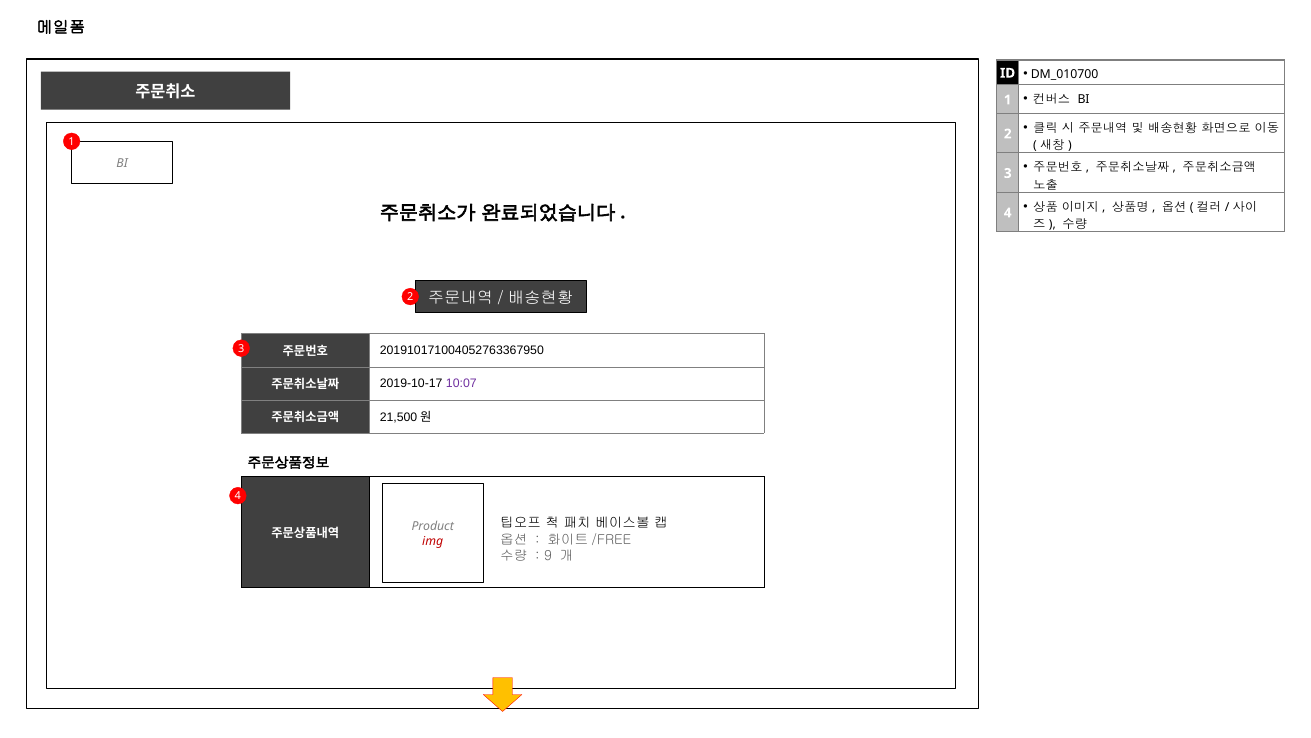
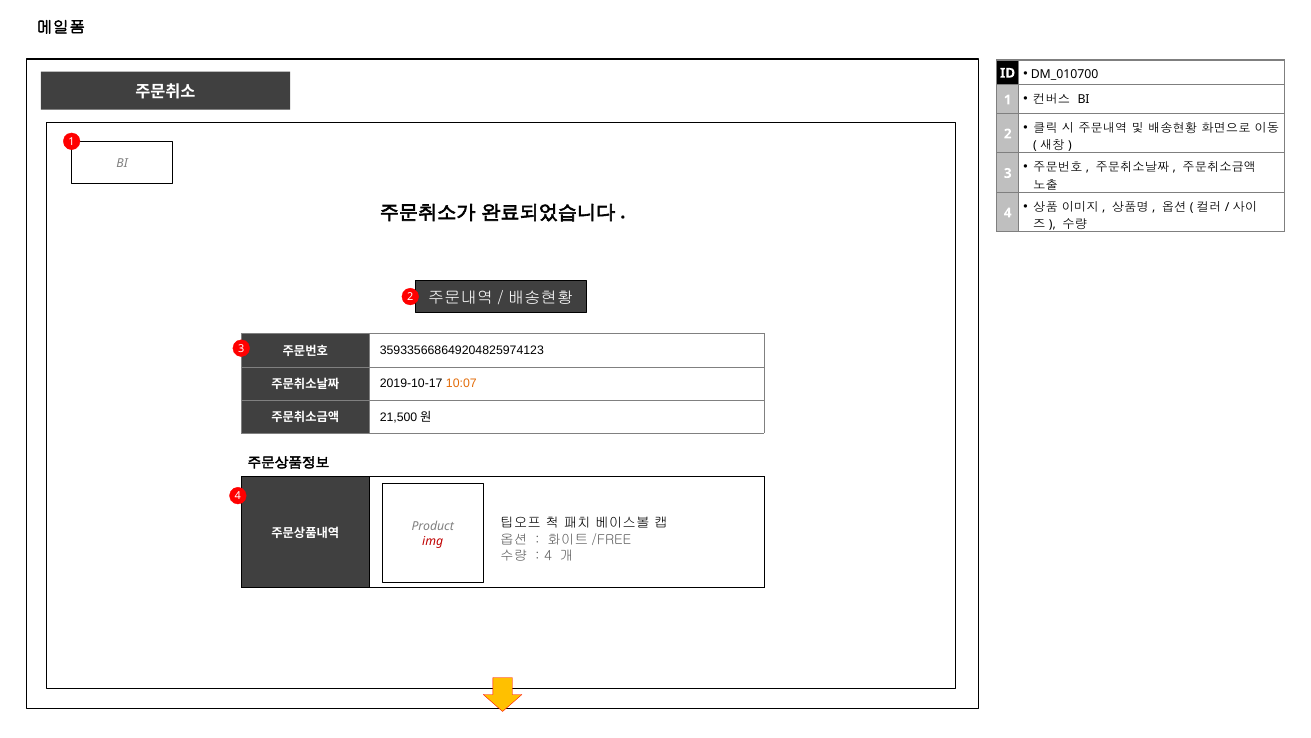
201910171004052763367950: 201910171004052763367950 -> 359335668649204825974123
10:07 colour: purple -> orange
9 at (548, 556): 9 -> 4
